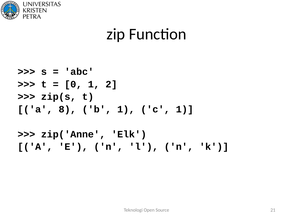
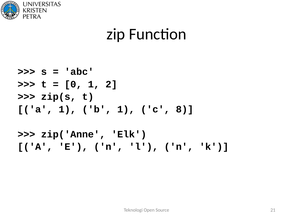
a 8: 8 -> 1
c 1: 1 -> 8
